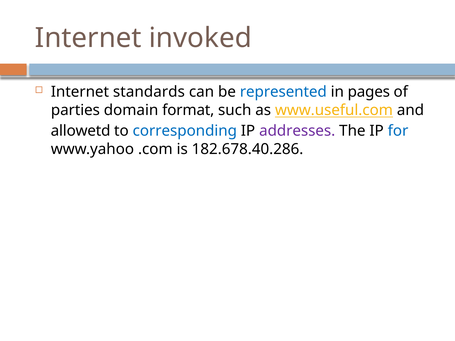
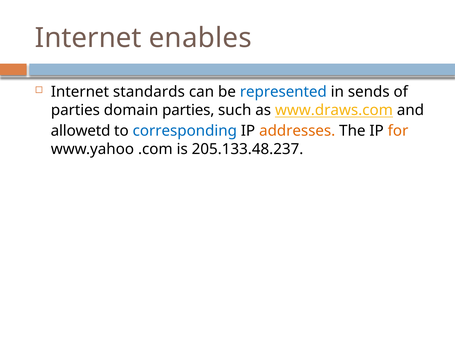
invoked: invoked -> enables
pages: pages -> sends
domain format: format -> parties
www.useful.com: www.useful.com -> www.draws.com
addresses colour: purple -> orange
for colour: blue -> orange
182.678.40.286: 182.678.40.286 -> 205.133.48.237
